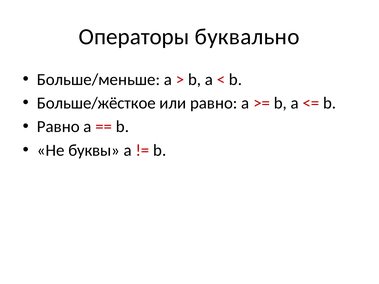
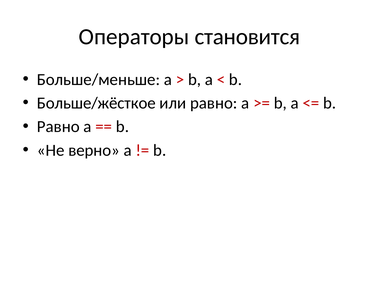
буквально: буквально -> становится
буквы: буквы -> верно
